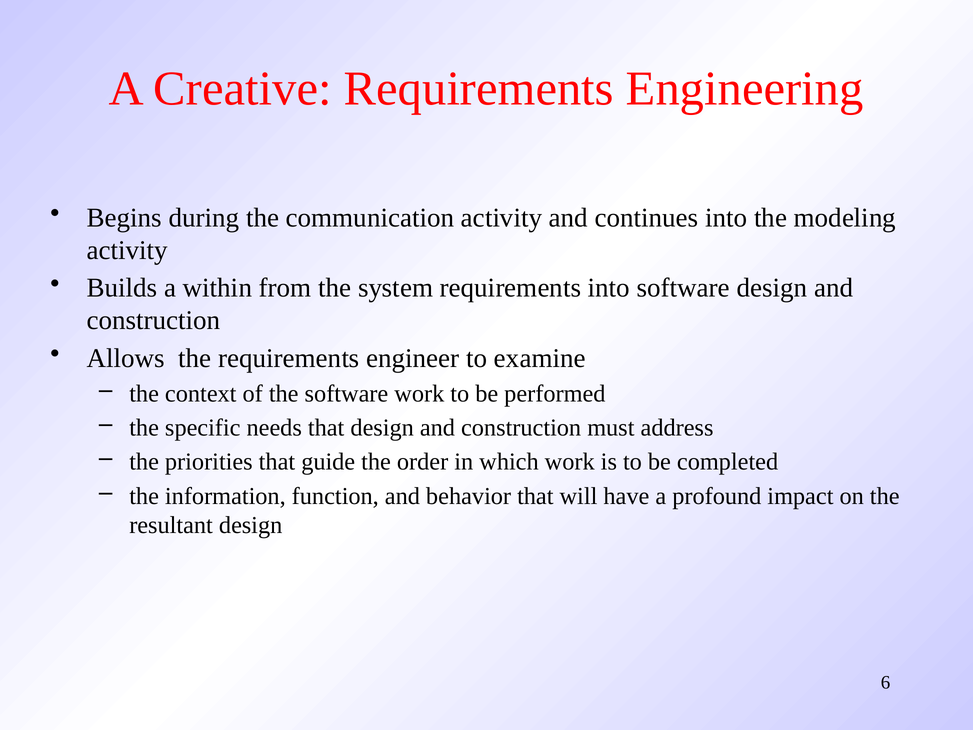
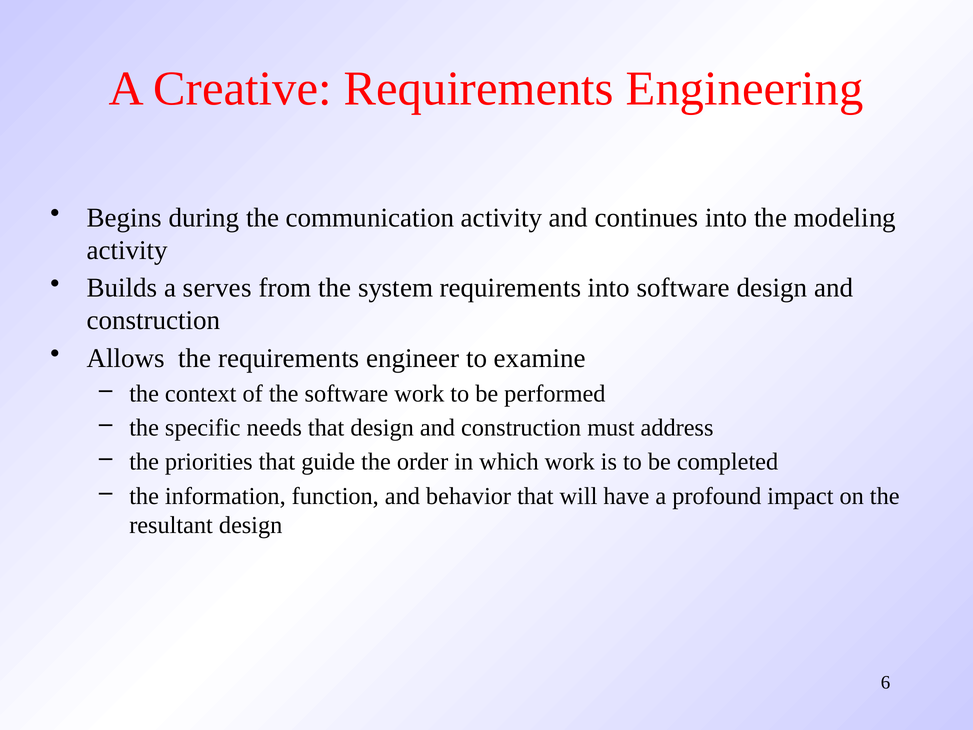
within: within -> serves
